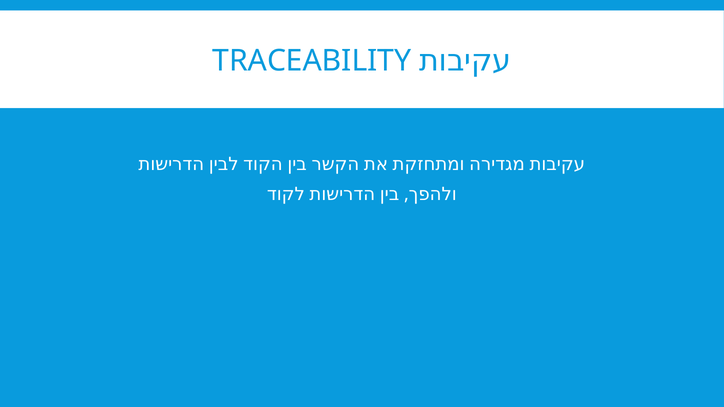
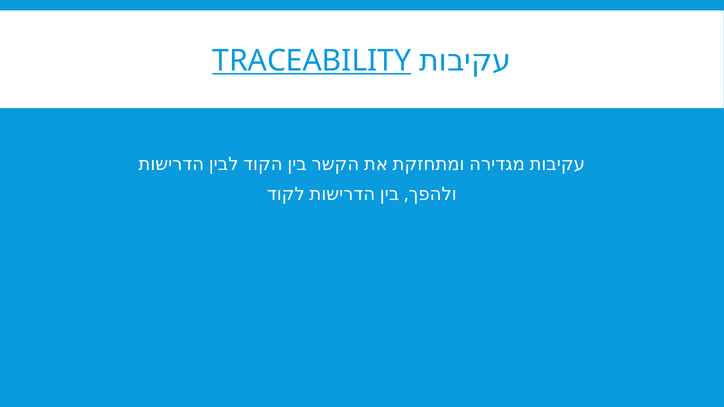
TRACEABILITY underline: none -> present
